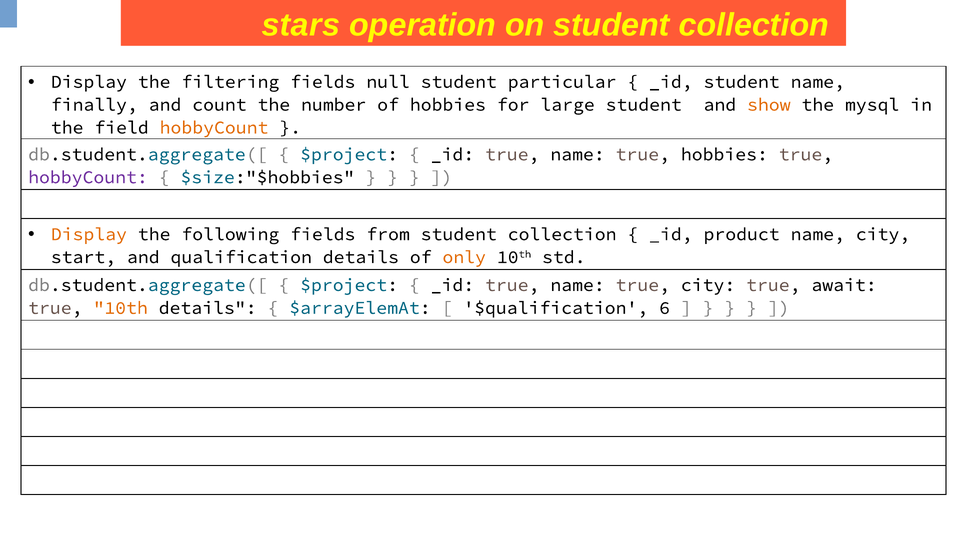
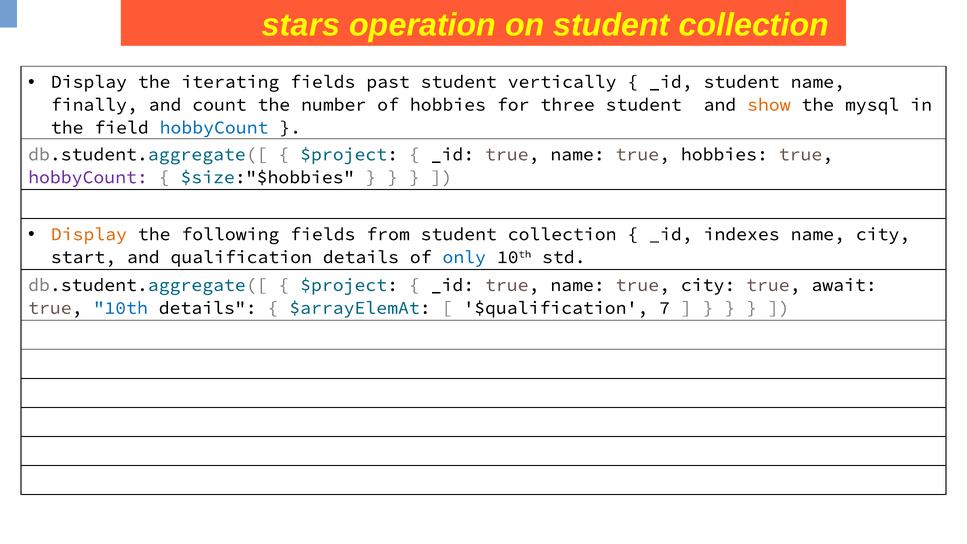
filtering: filtering -> iterating
null: null -> past
particular: particular -> vertically
large: large -> three
hobbyCount at (214, 128) colour: orange -> blue
product: product -> indexes
only colour: orange -> blue
10th at (121, 308) colour: orange -> blue
6: 6 -> 7
